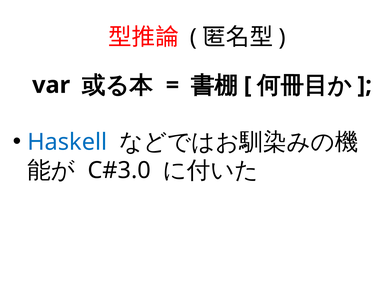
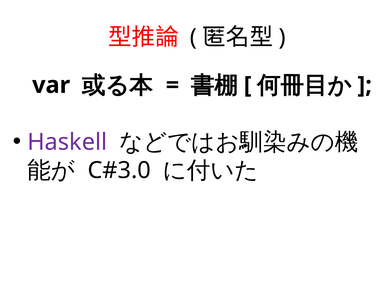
Haskell colour: blue -> purple
